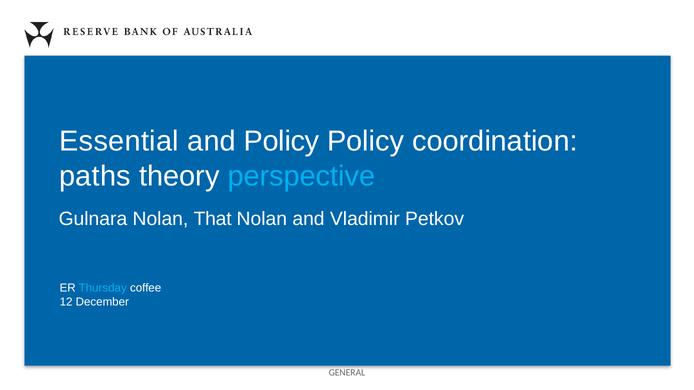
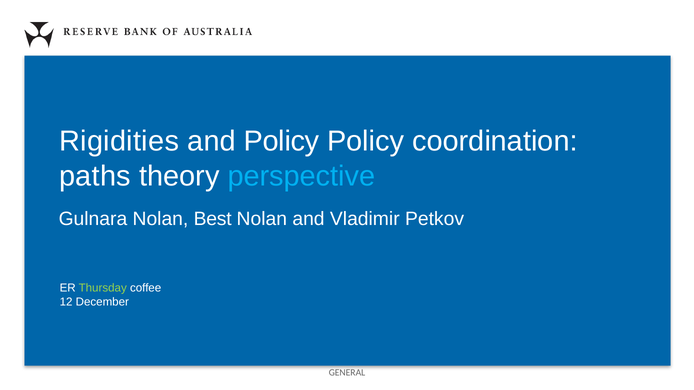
Essential: Essential -> Rigidities
That: That -> Best
Thursday colour: light blue -> light green
